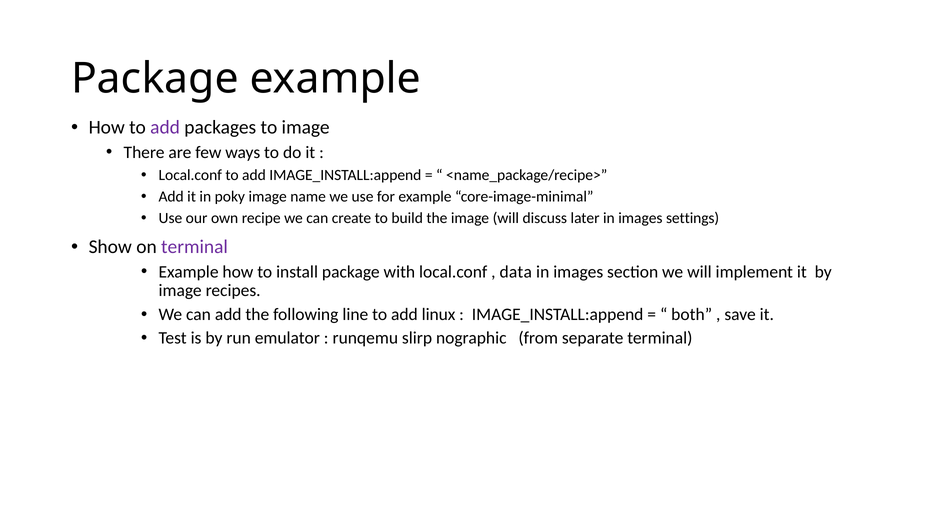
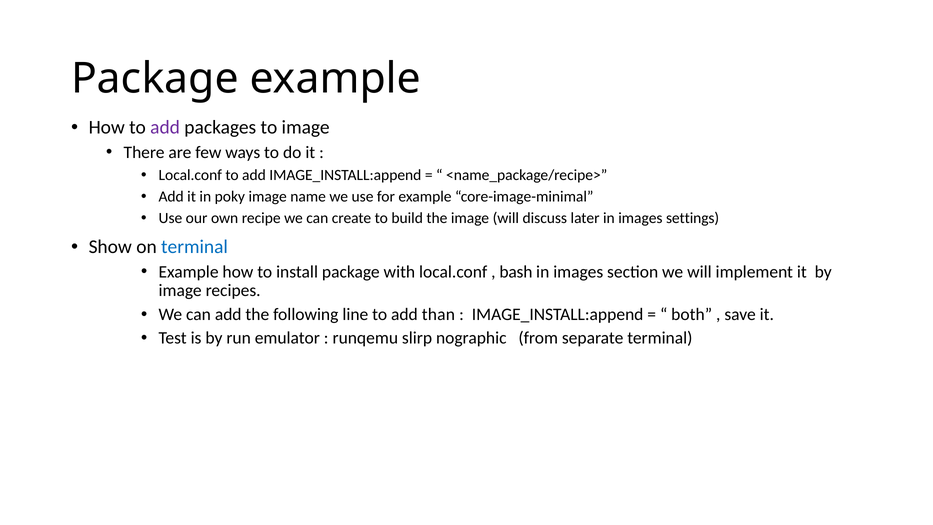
terminal at (195, 247) colour: purple -> blue
data: data -> bash
linux: linux -> than
